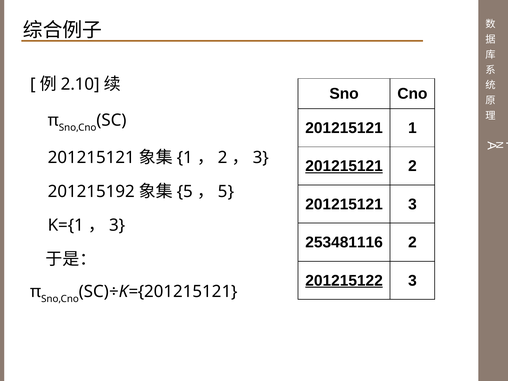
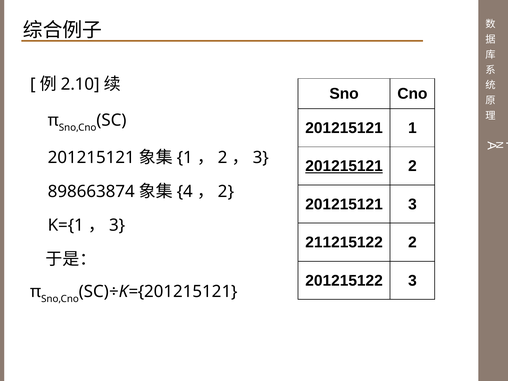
201215192: 201215192 -> 898663874
5 at (185, 191): 5 -> 4
5 at (226, 191): 5 -> 2
253481116: 253481116 -> 211215122
201215122 underline: present -> none
